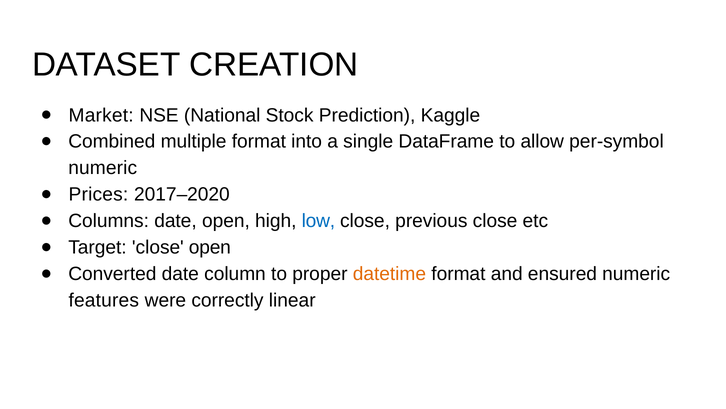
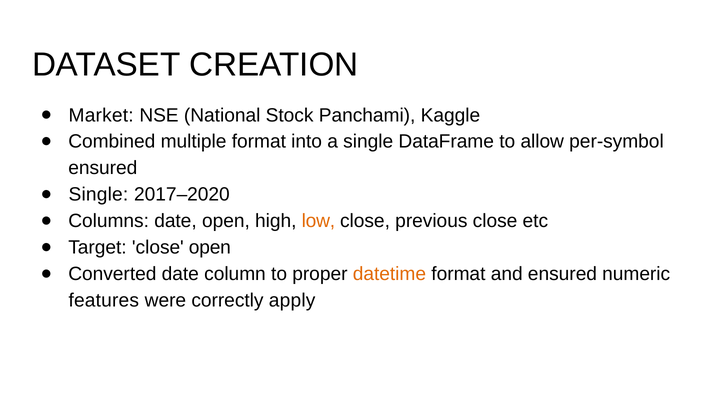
Prediction: Prediction -> Panchami
numeric at (103, 168): numeric -> ensured
Prices at (98, 194): Prices -> Single
low colour: blue -> orange
linear: linear -> apply
